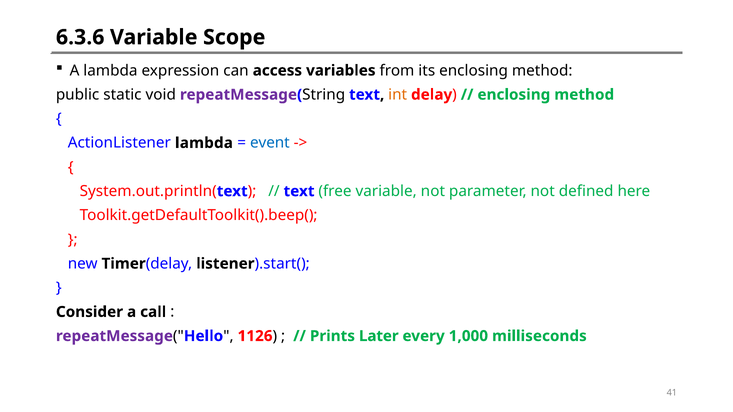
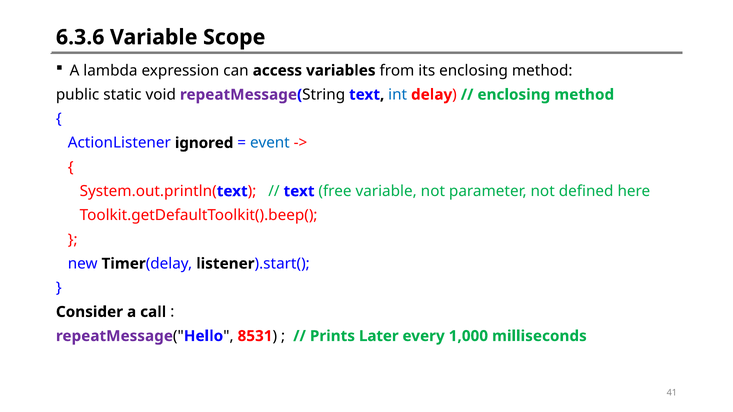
int colour: orange -> blue
ActionListener lambda: lambda -> ignored
1126: 1126 -> 8531
